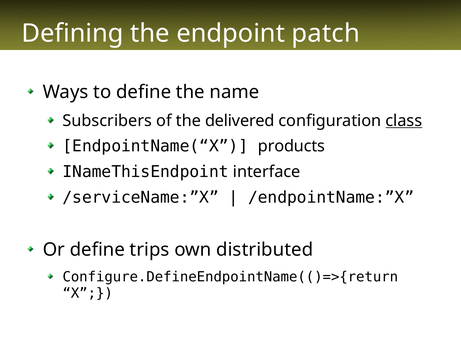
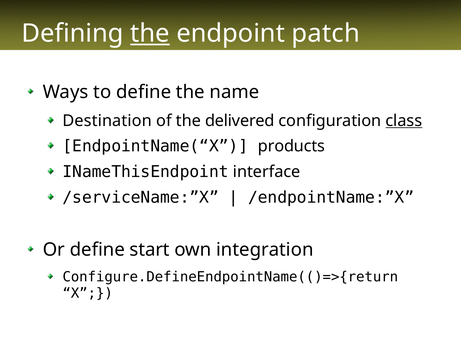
the at (150, 33) underline: none -> present
Subscribers: Subscribers -> Destination
trips: trips -> start
distributed: distributed -> integration
